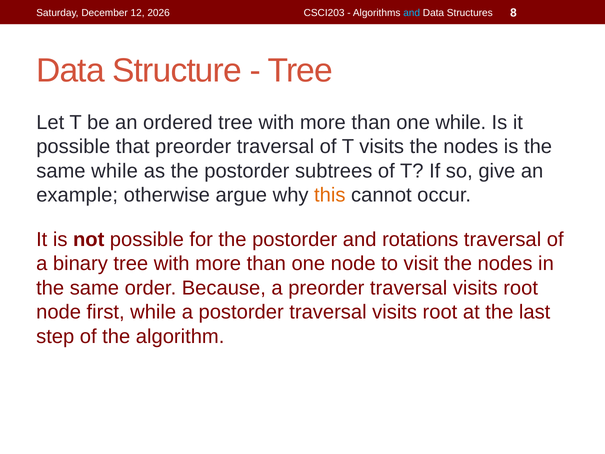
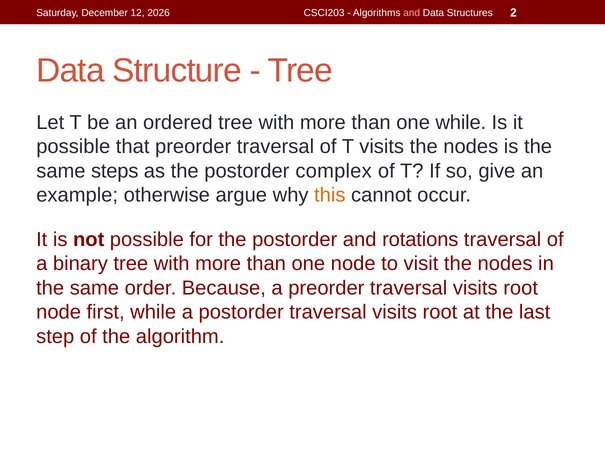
and at (412, 13) colour: light blue -> pink
8: 8 -> 2
same while: while -> steps
subtrees: subtrees -> complex
